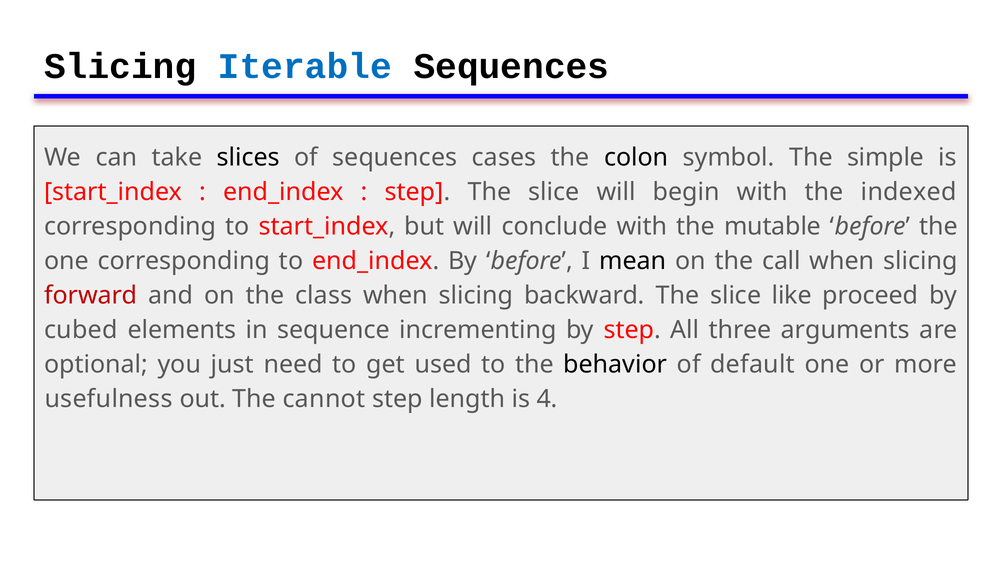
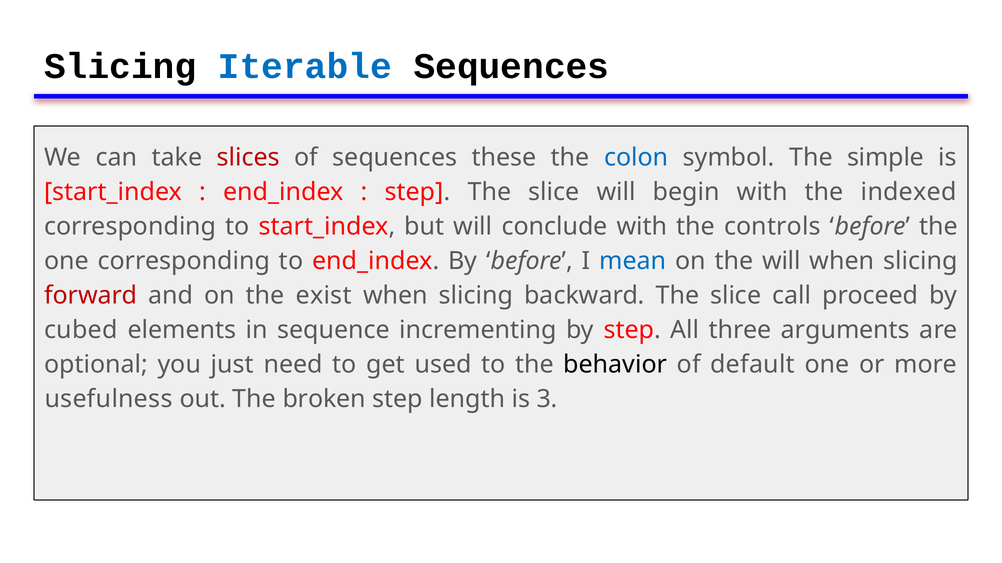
slices colour: black -> red
cases: cases -> these
colon colour: black -> blue
mutable: mutable -> controls
mean colour: black -> blue
the call: call -> will
class: class -> exist
like: like -> call
cannot: cannot -> broken
4: 4 -> 3
